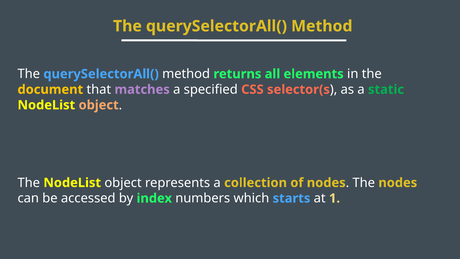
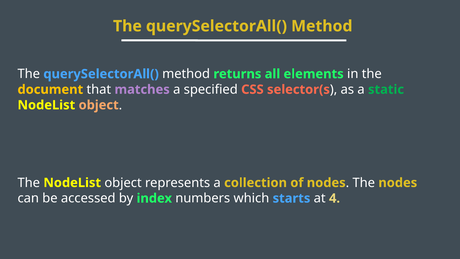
1: 1 -> 4
